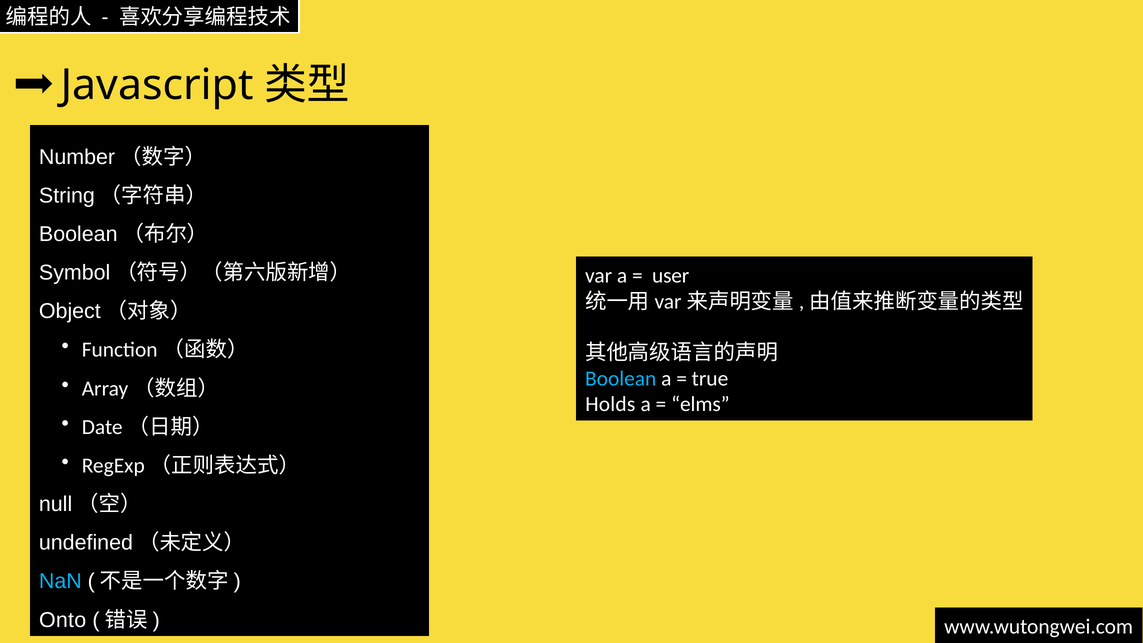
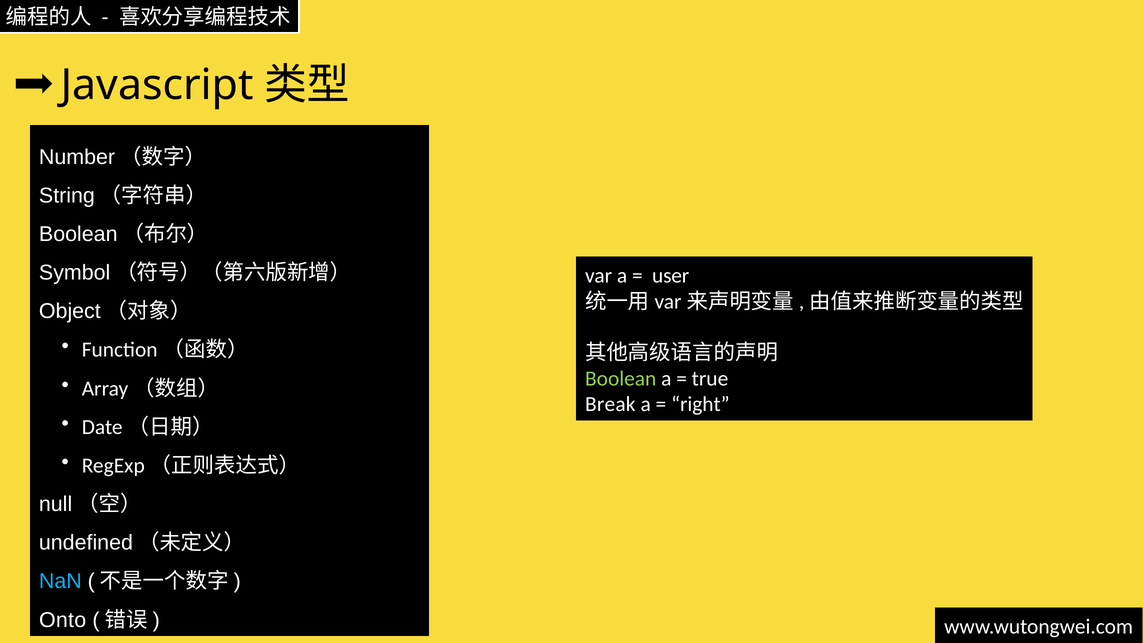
Boolean colour: light blue -> light green
Holds: Holds -> Break
elms: elms -> right
